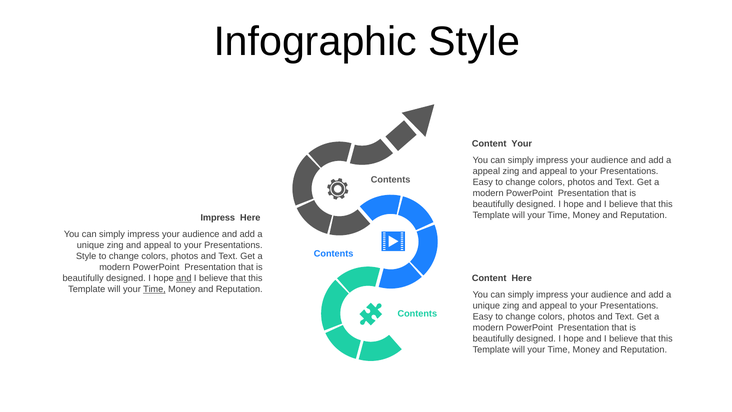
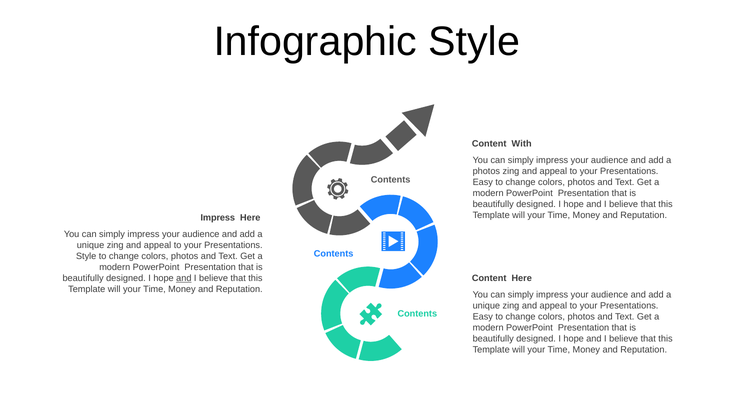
Content Your: Your -> With
appeal at (486, 171): appeal -> photos
Time at (154, 289) underline: present -> none
